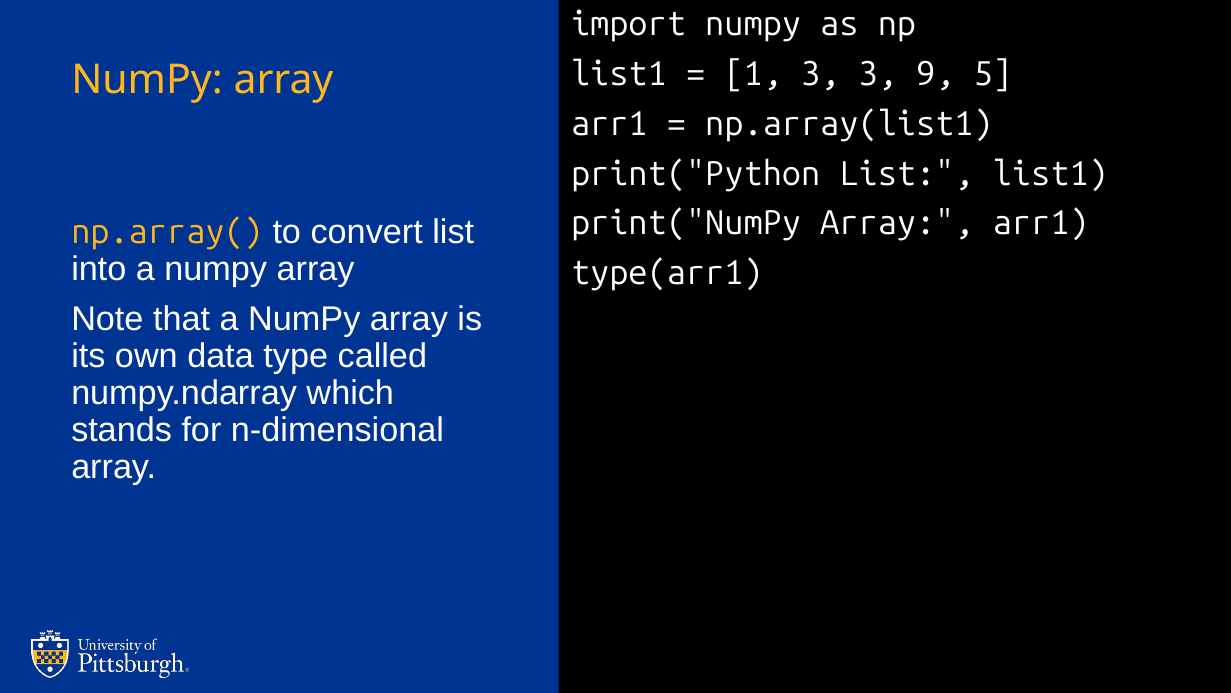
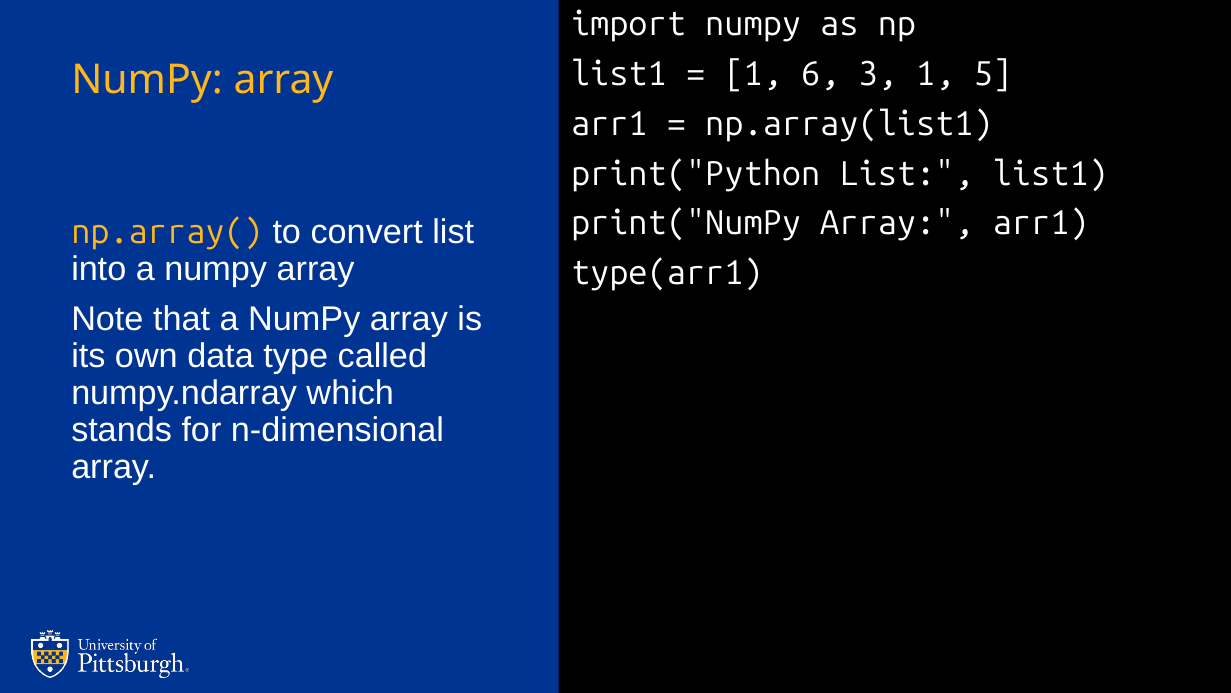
1 3: 3 -> 6
3 9: 9 -> 1
